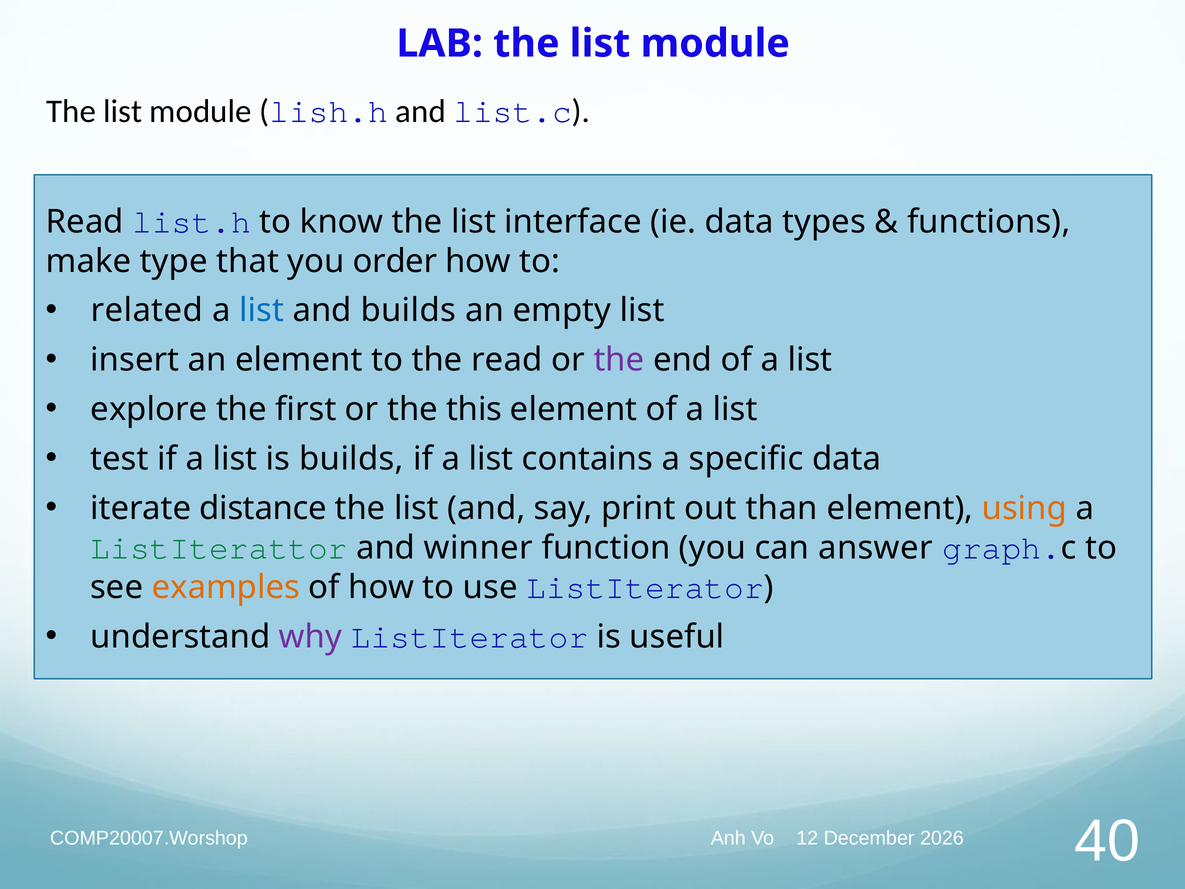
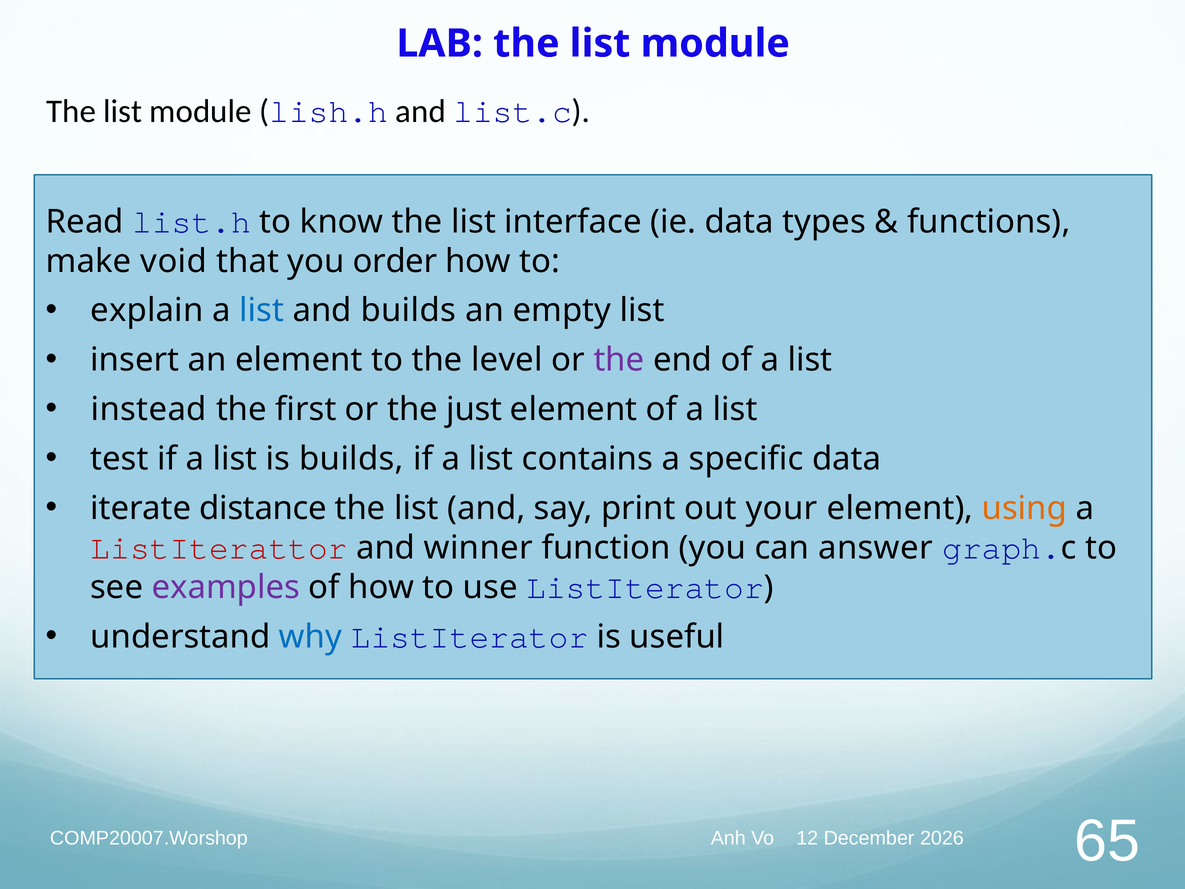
type: type -> void
related: related -> explain
the read: read -> level
explore: explore -> instead
this: this -> just
than: than -> your
ListIterattor colour: green -> red
examples colour: orange -> purple
why colour: purple -> blue
40: 40 -> 65
